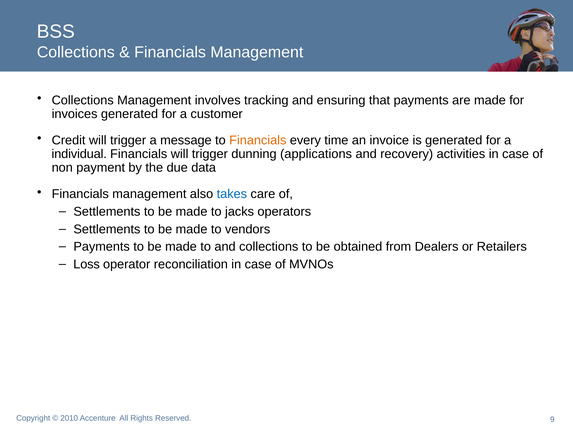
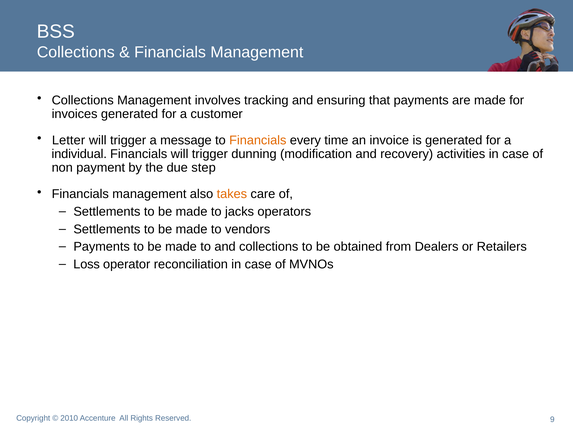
Credit: Credit -> Letter
applications: applications -> modification
data: data -> step
takes colour: blue -> orange
